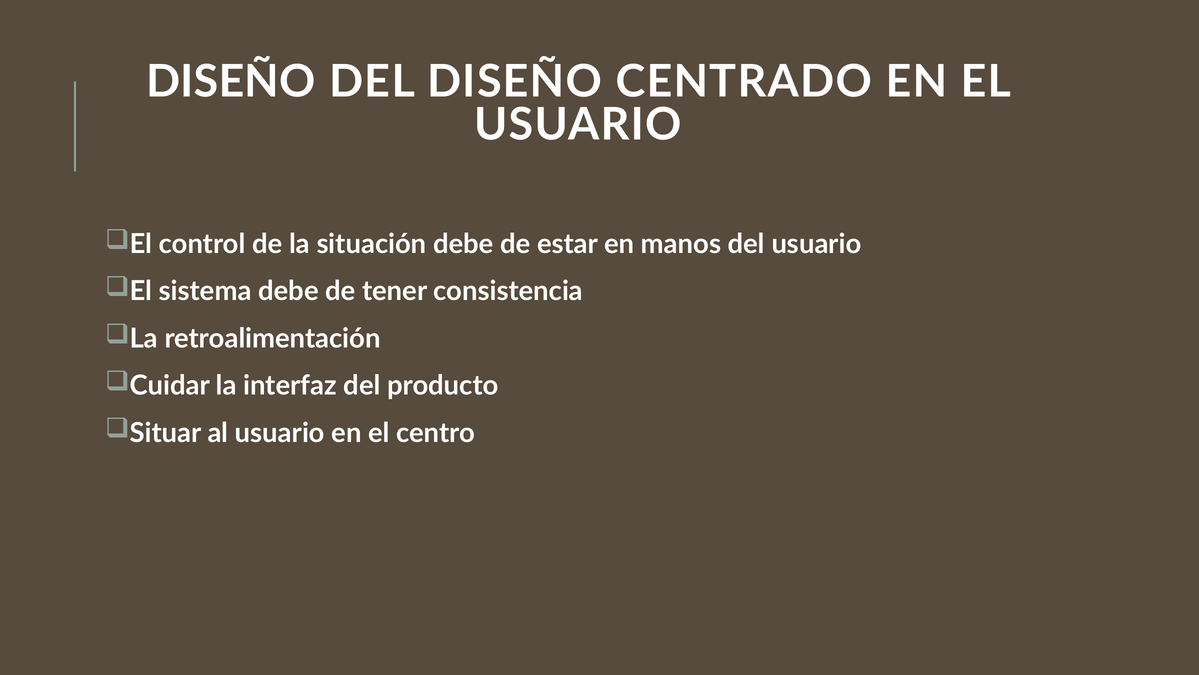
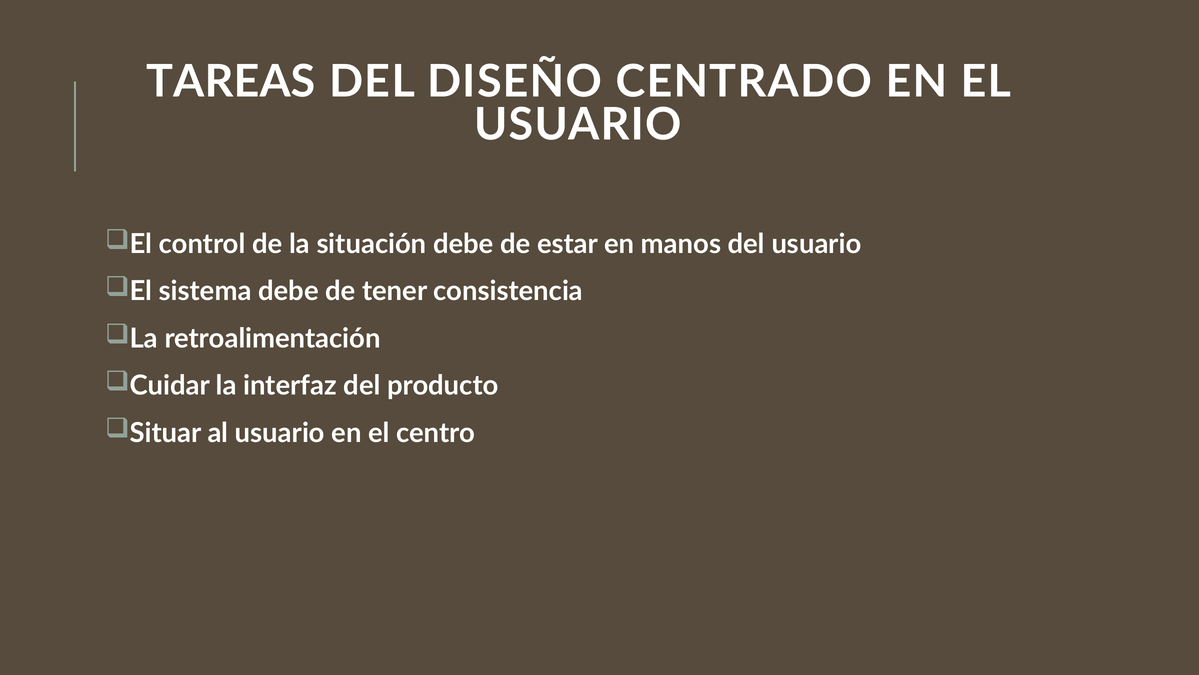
DISEÑO at (231, 82): DISEÑO -> TAREAS
